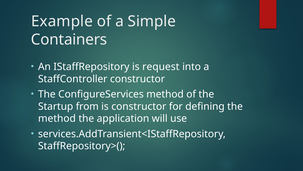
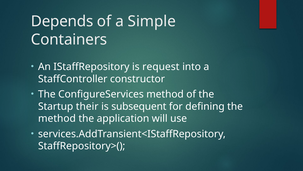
Example: Example -> Depends
from: from -> their
is constructor: constructor -> subsequent
